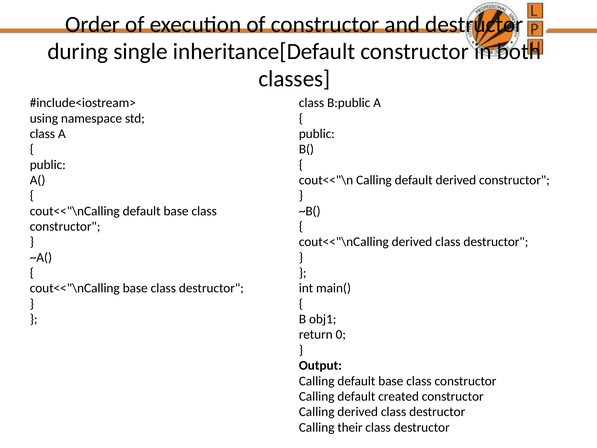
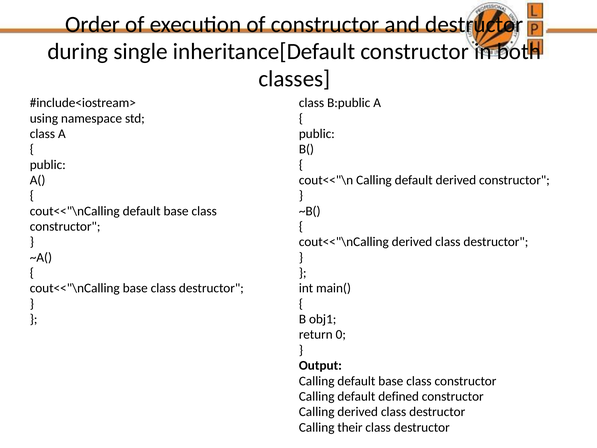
created: created -> defined
